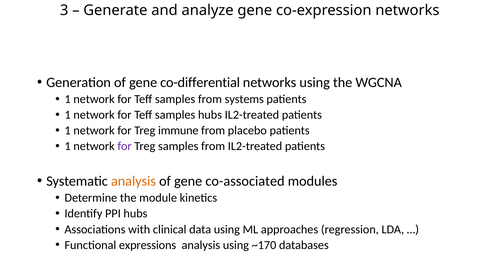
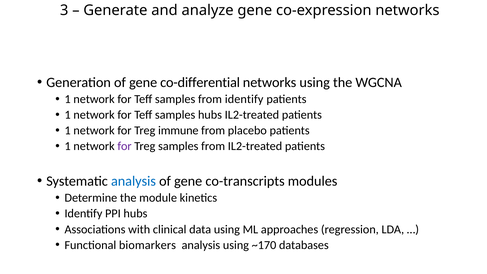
from systems: systems -> identify
analysis at (133, 181) colour: orange -> blue
co-associated: co-associated -> co-transcripts
expressions: expressions -> biomarkers
